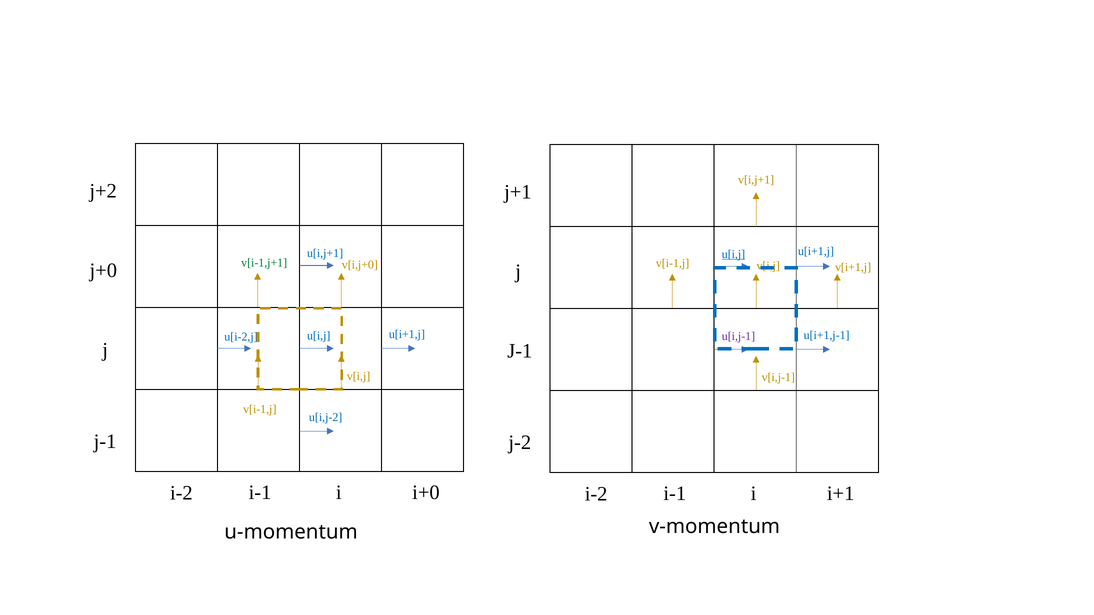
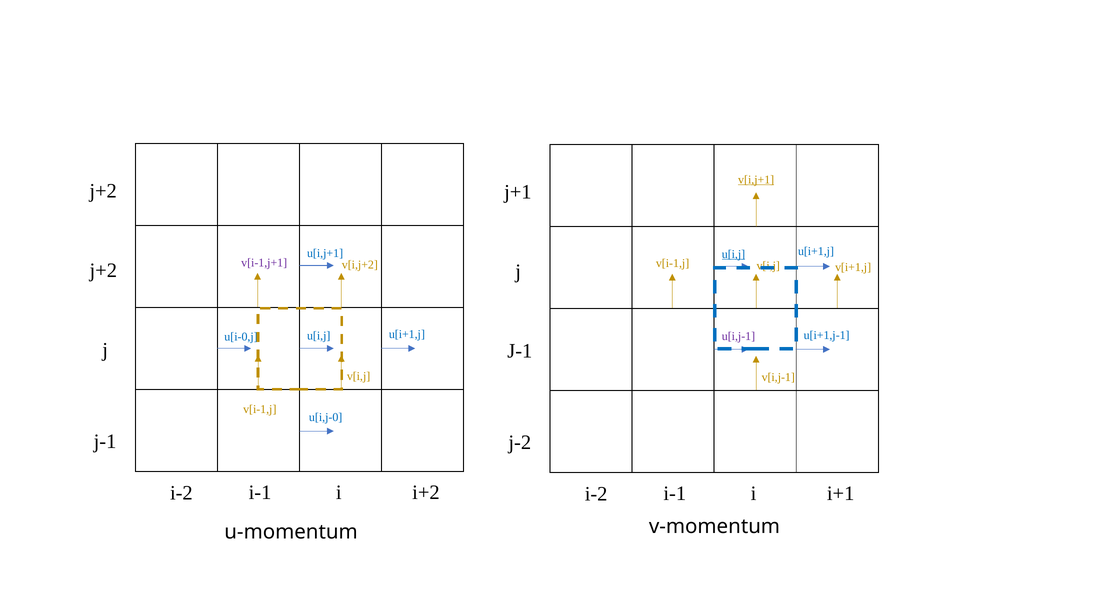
v[i,j+1 underline: none -> present
v[i-1,j+1 colour: green -> purple
v[i,j+0: v[i,j+0 -> v[i,j+2
j+0 at (103, 271): j+0 -> j+2
u[i-2,j: u[i-2,j -> u[i-0,j
u[i,j-2: u[i,j-2 -> u[i,j-0
i+0: i+0 -> i+2
